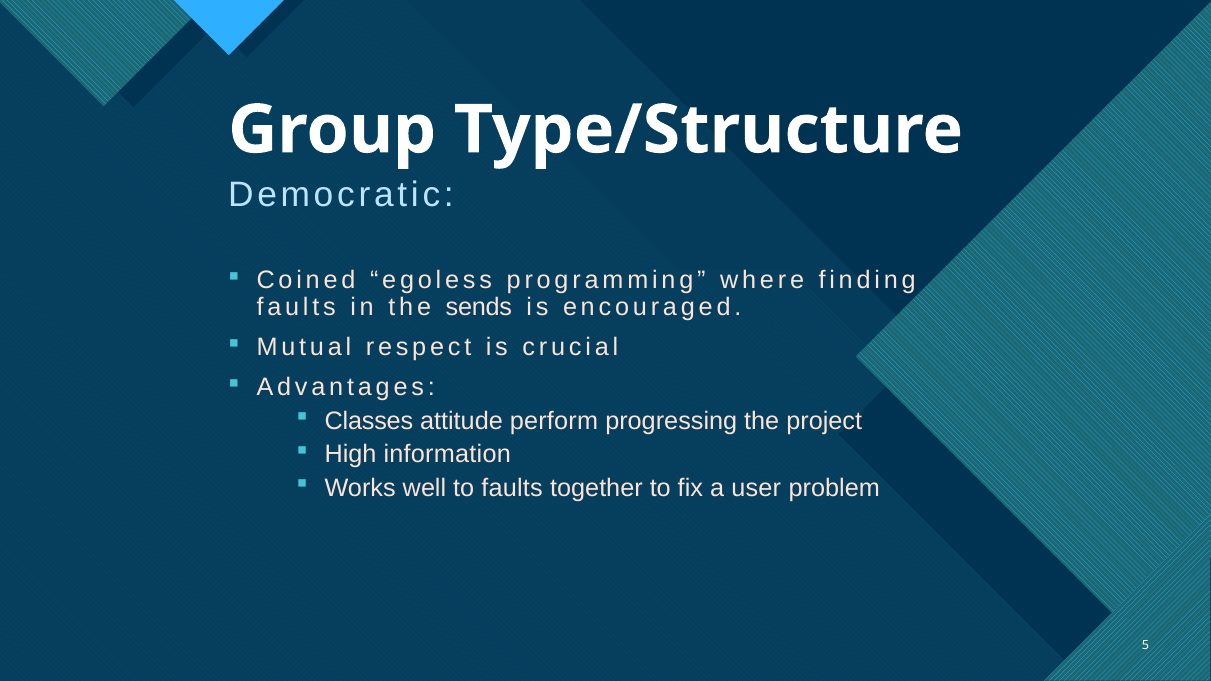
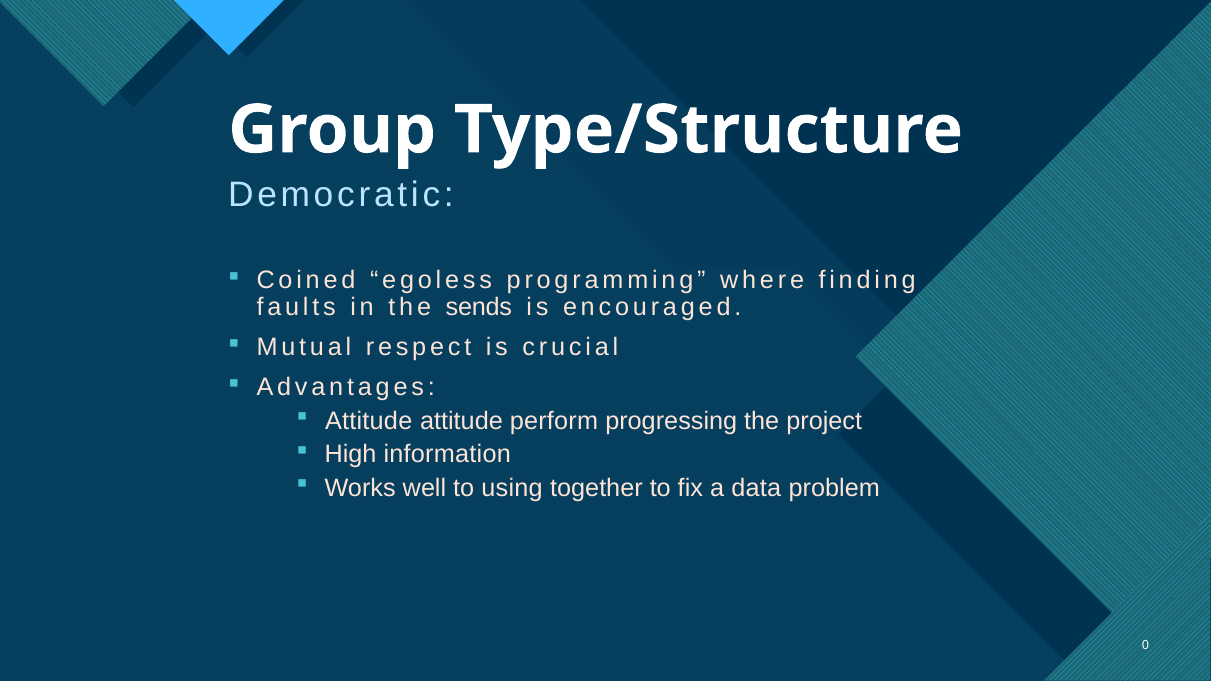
Classes at (369, 421): Classes -> Attitude
to faults: faults -> using
user: user -> data
5: 5 -> 0
